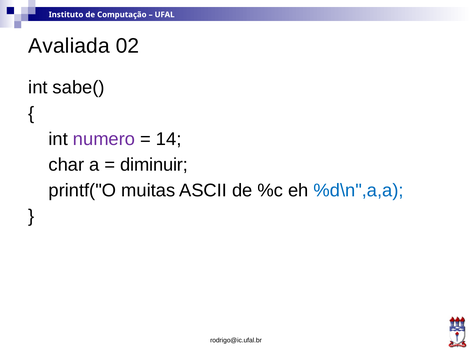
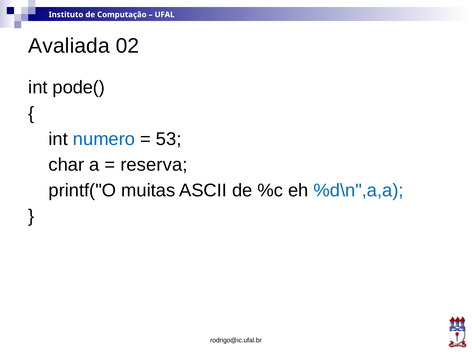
sabe(: sabe( -> pode(
numero colour: purple -> blue
14: 14 -> 53
diminuir: diminuir -> reserva
